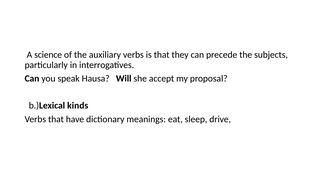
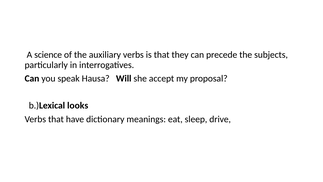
kinds: kinds -> looks
